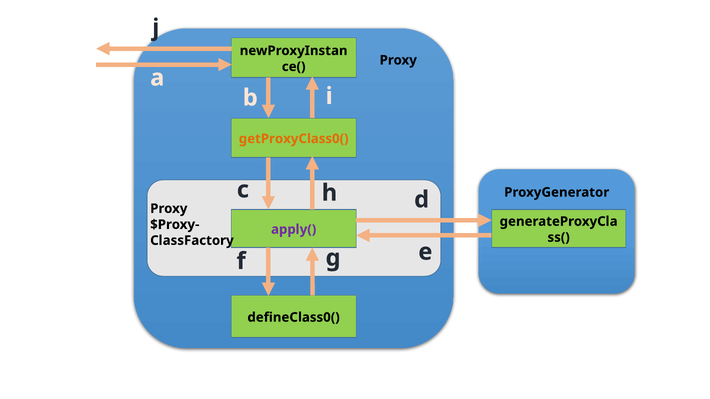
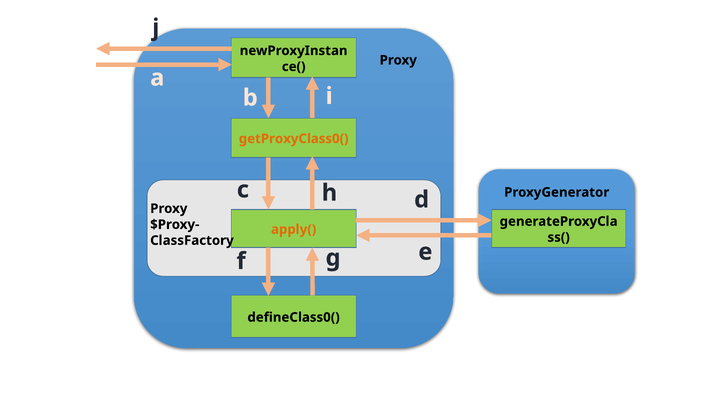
apply( colour: purple -> orange
